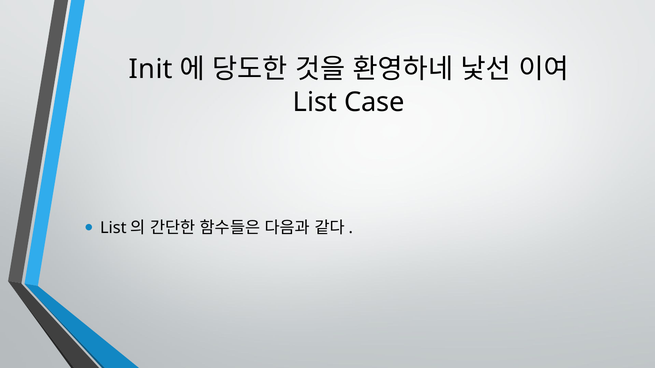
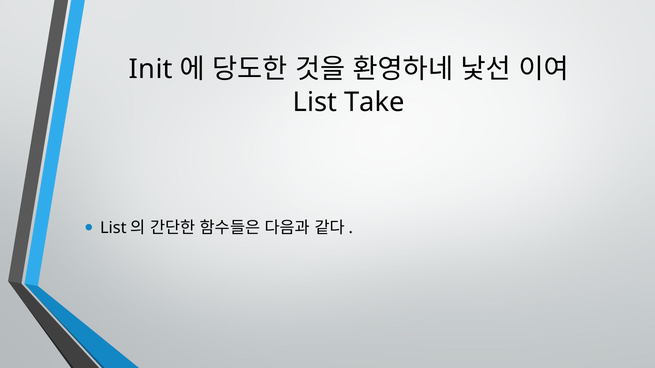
Case: Case -> Take
